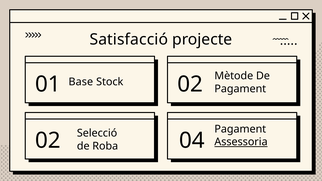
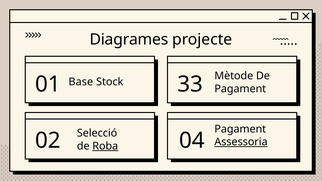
Satisfacció: Satisfacció -> Diagrames
01 02: 02 -> 33
Roba underline: none -> present
